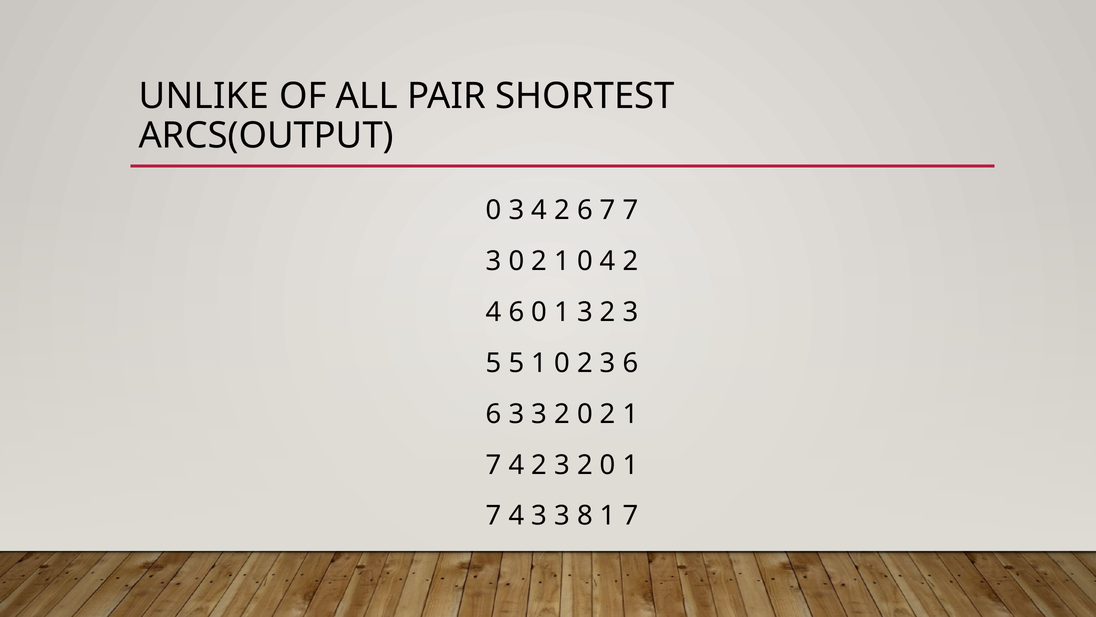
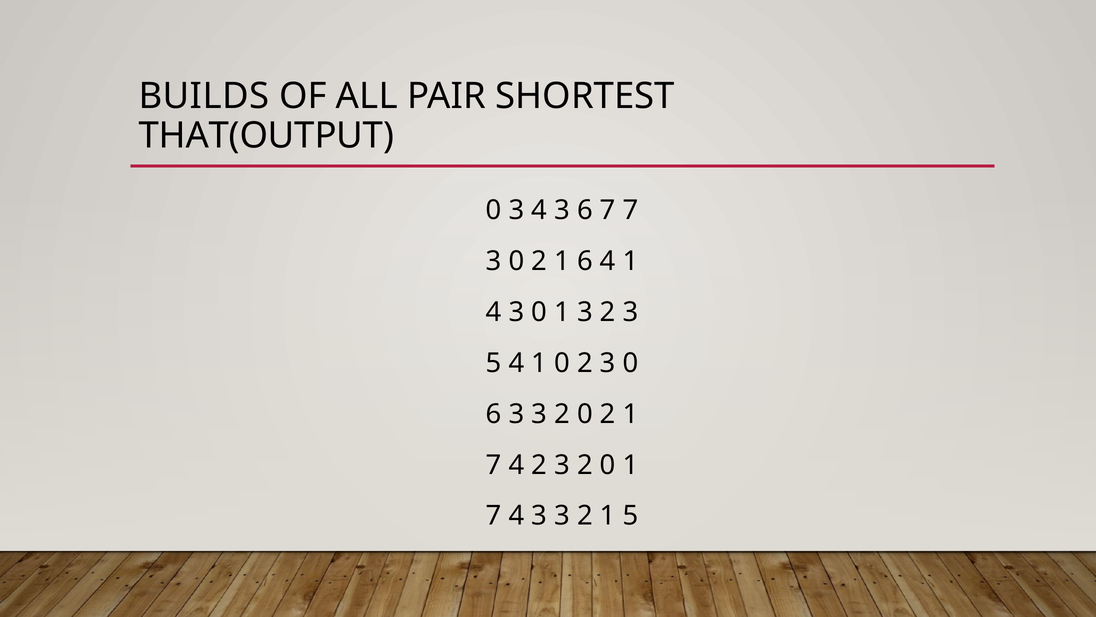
UNLIKE: UNLIKE -> BUILDS
ARCS(OUTPUT: ARCS(OUTPUT -> THAT(OUTPUT
3 4 2: 2 -> 3
2 1 0: 0 -> 6
2 at (630, 261): 2 -> 1
6 at (517, 312): 6 -> 3
5 5: 5 -> 4
2 3 6: 6 -> 0
4 3 3 8: 8 -> 2
7 at (630, 515): 7 -> 5
